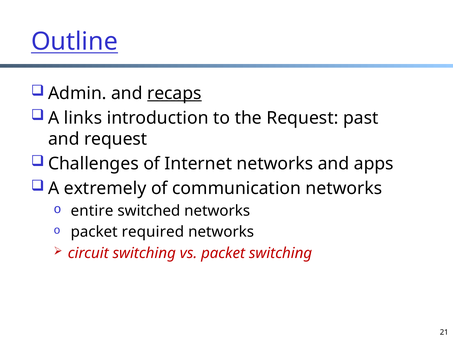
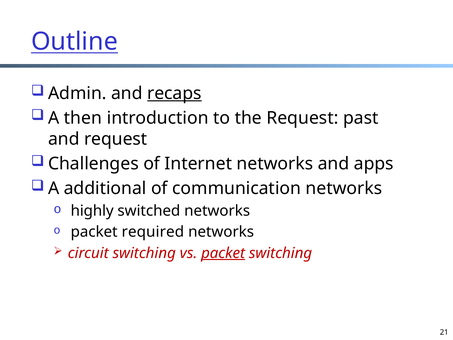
links: links -> then
extremely: extremely -> additional
entire: entire -> highly
packet at (223, 253) underline: none -> present
